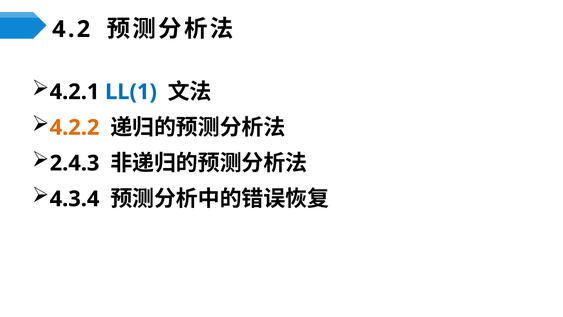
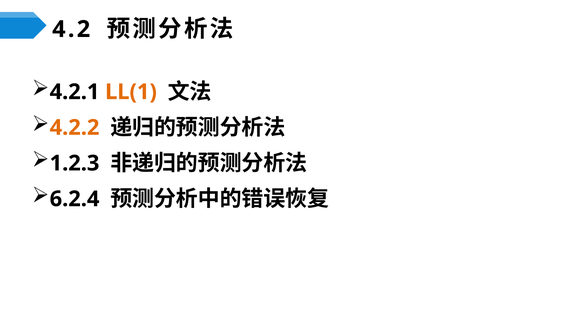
LL(1 colour: blue -> orange
2.4.3: 2.4.3 -> 1.2.3
4.3.4: 4.3.4 -> 6.2.4
